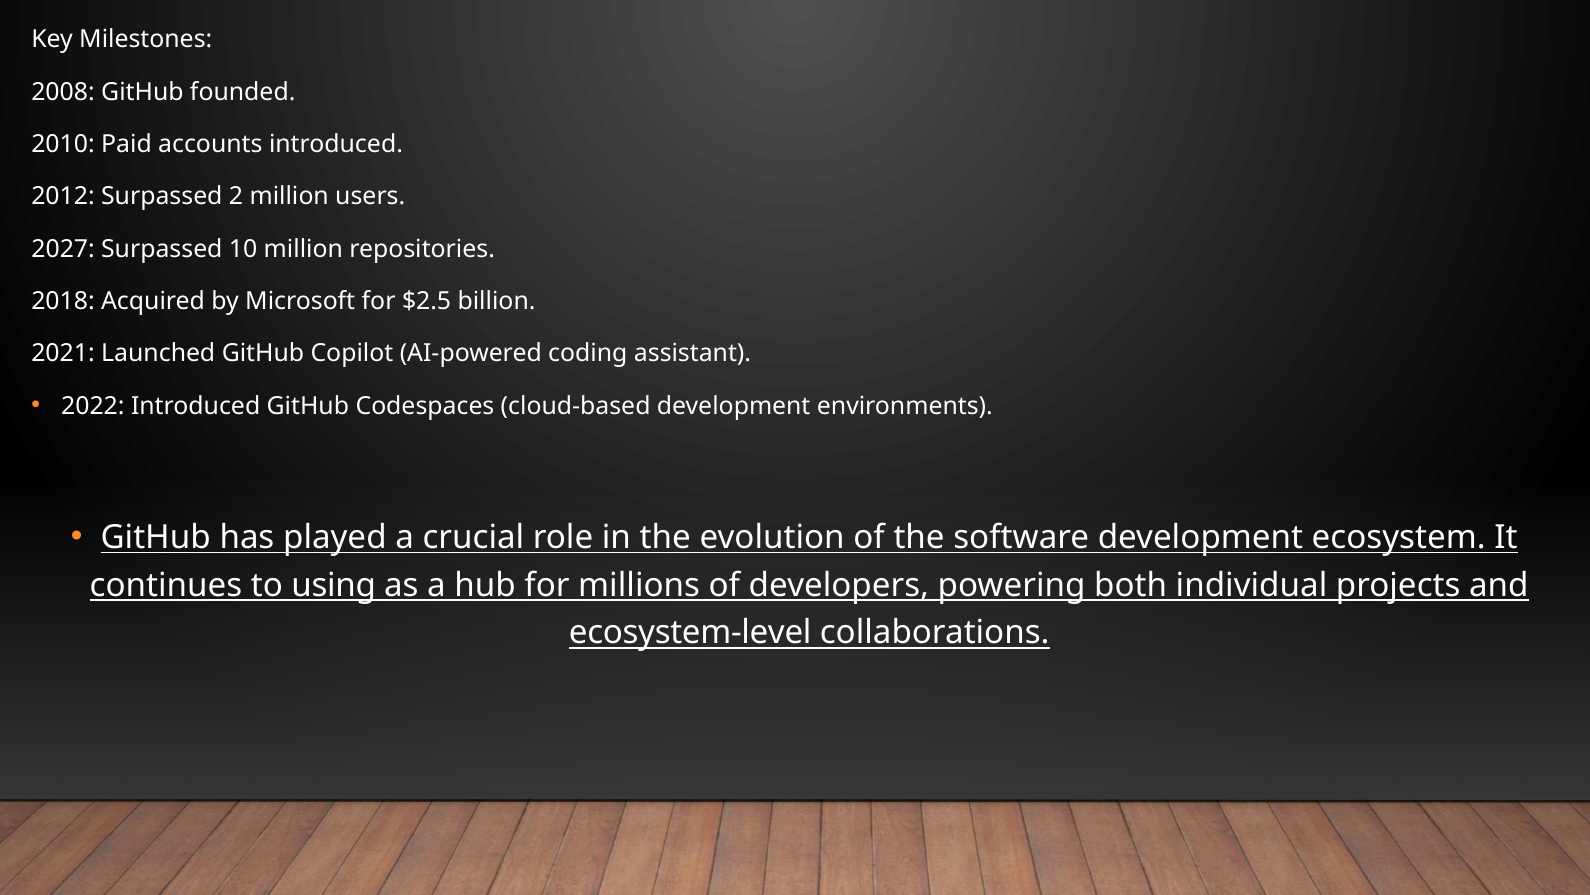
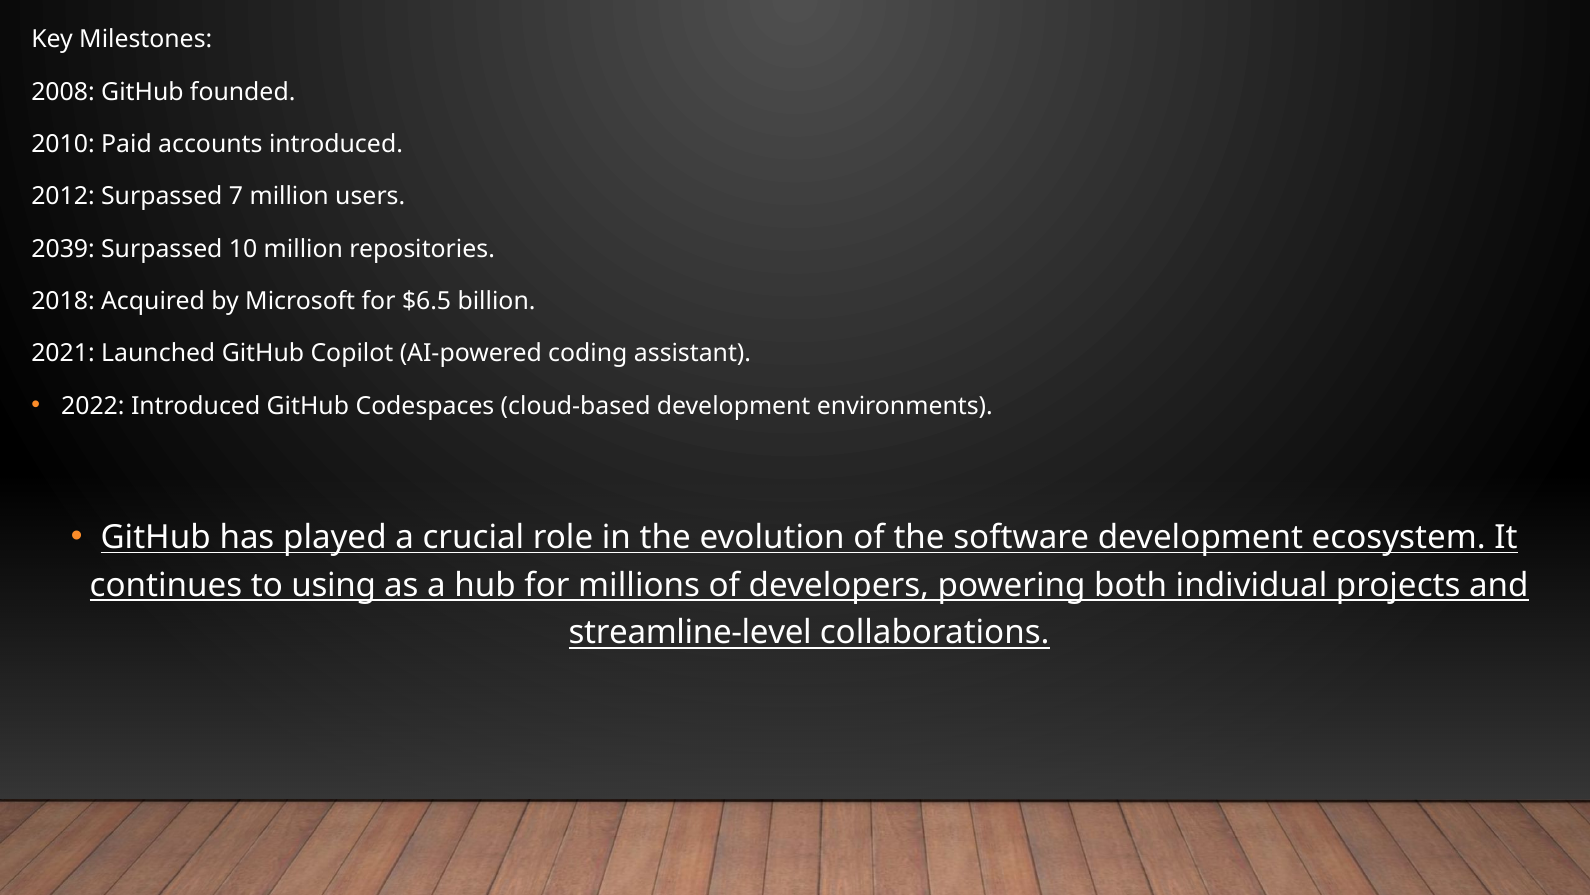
2: 2 -> 7
2027: 2027 -> 2039
$2.5: $2.5 -> $6.5
ecosystem-level: ecosystem-level -> streamline-level
